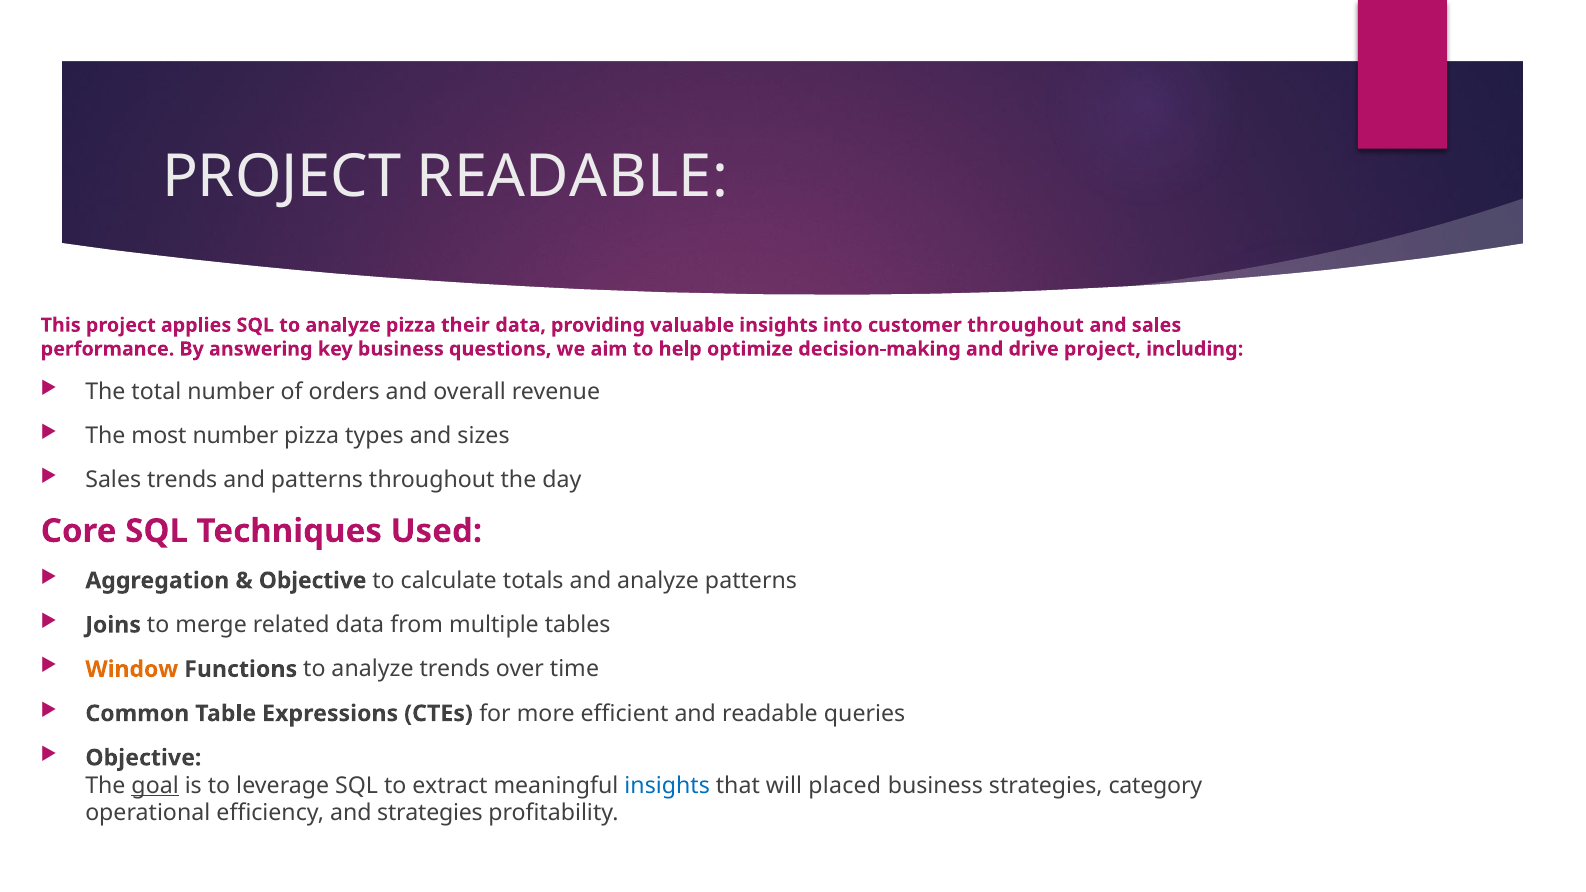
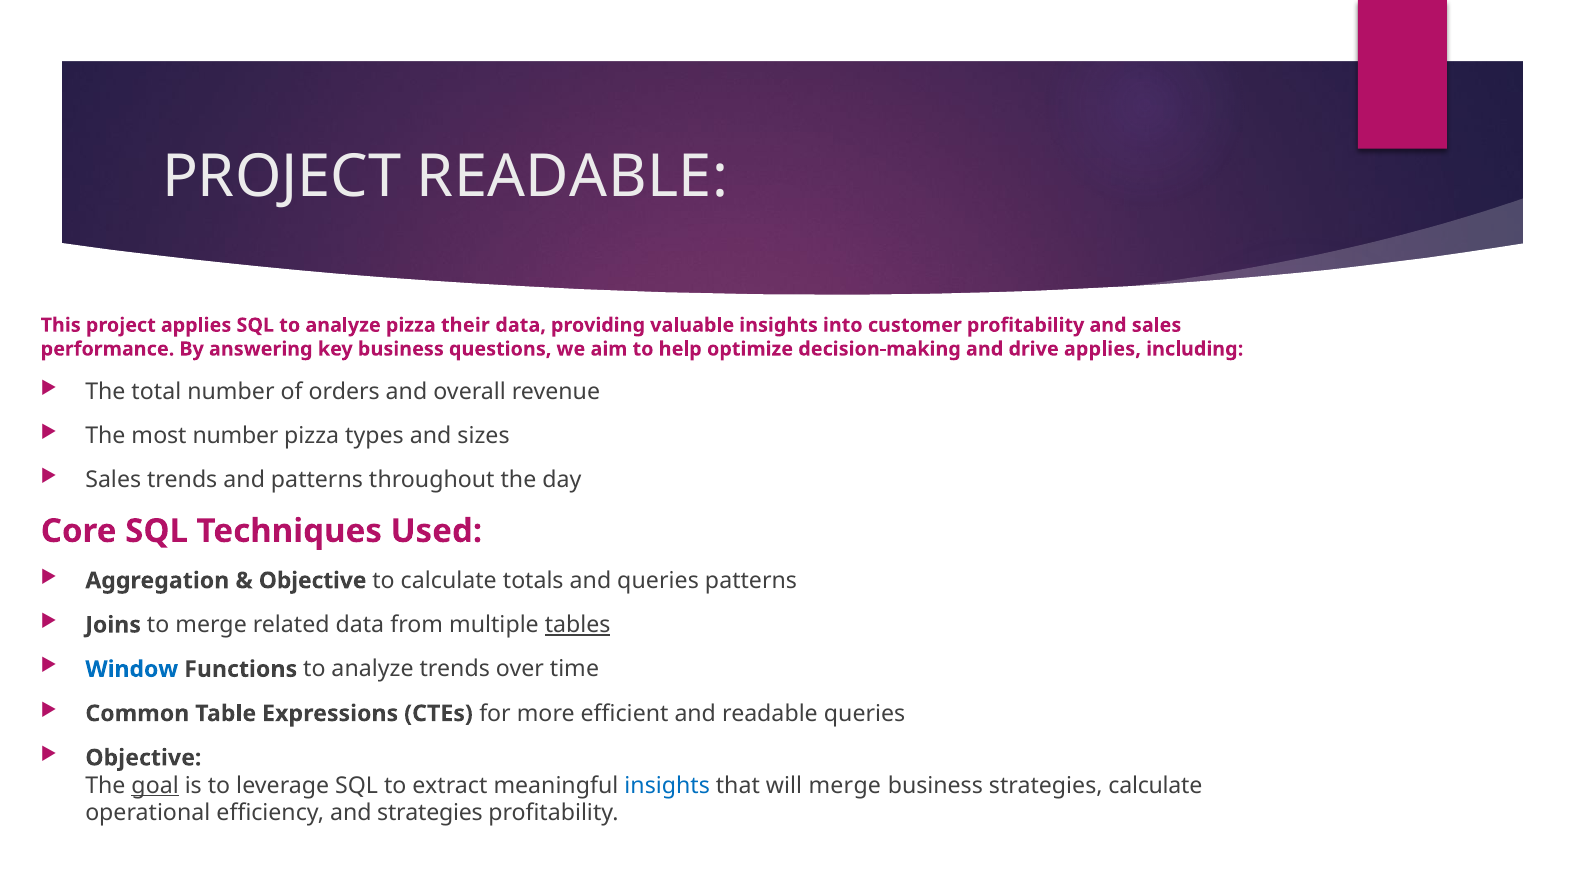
customer throughout: throughout -> profitability
drive project: project -> applies
and analyze: analyze -> queries
tables underline: none -> present
Window colour: orange -> blue
will placed: placed -> merge
strategies category: category -> calculate
